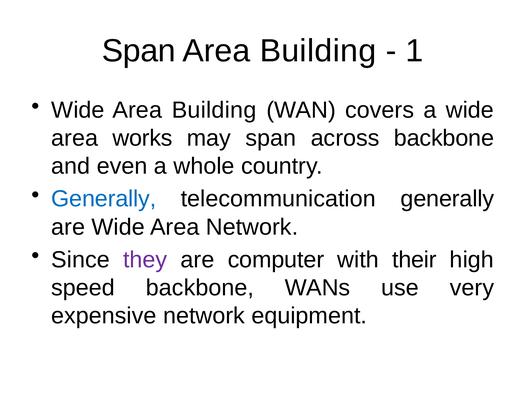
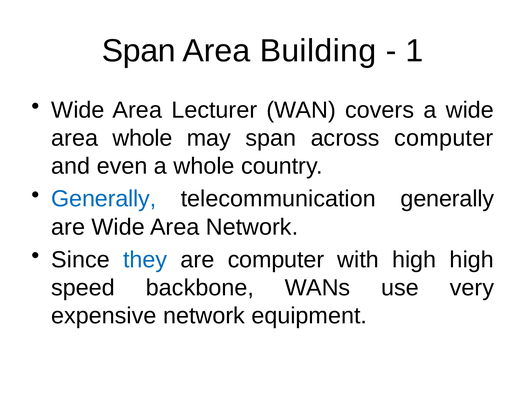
Wide Area Building: Building -> Lecturer
area works: works -> whole
across backbone: backbone -> computer
they colour: purple -> blue
with their: their -> high
